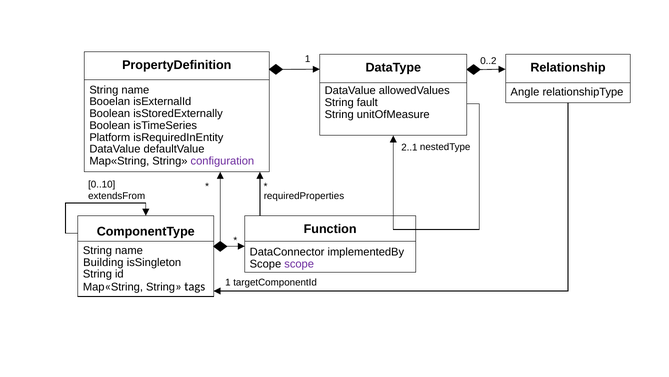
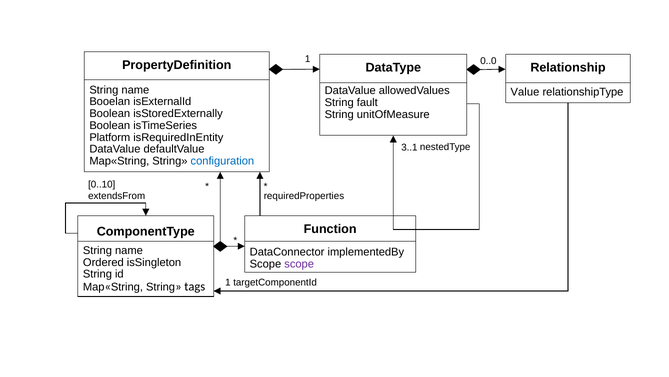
0..2: 0..2 -> 0..0
Angle: Angle -> Value
2..1: 2..1 -> 3..1
configuration colour: purple -> blue
Building: Building -> Ordered
